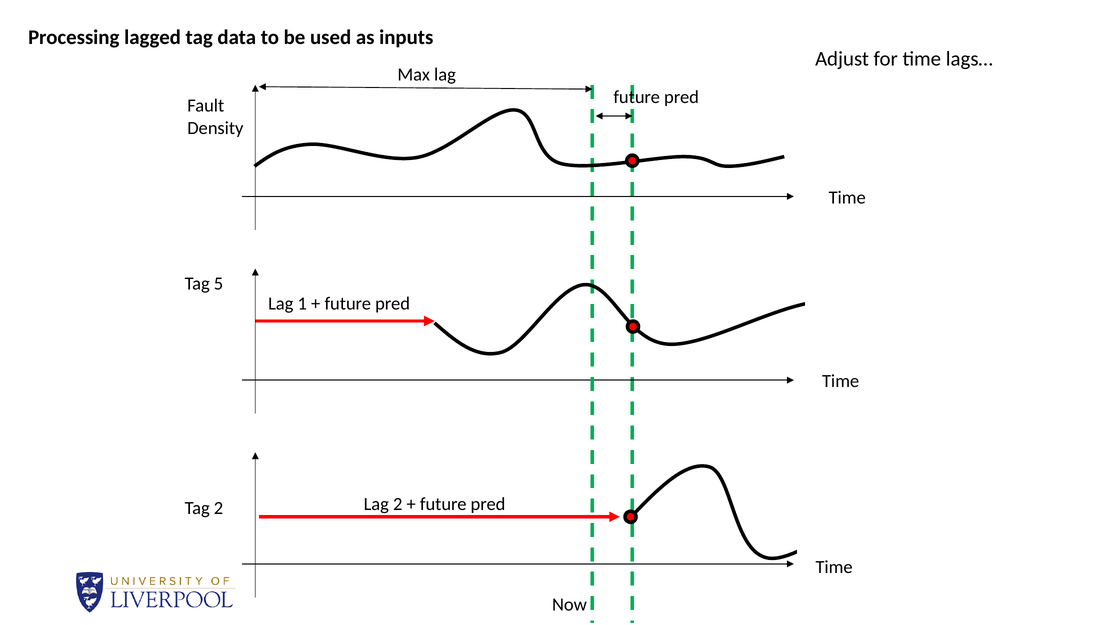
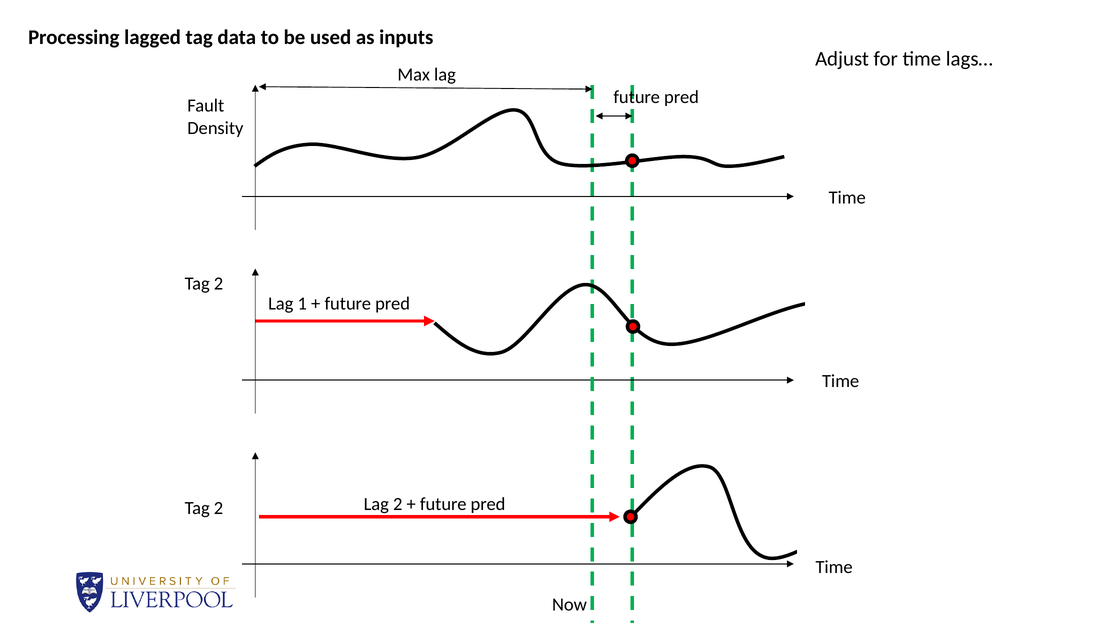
5 at (219, 284): 5 -> 2
